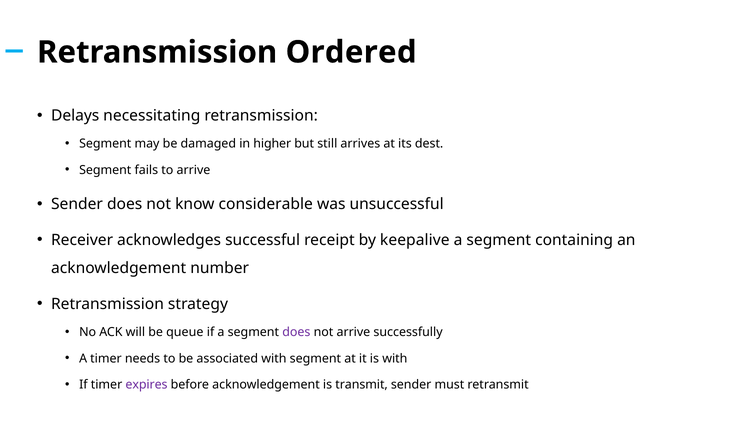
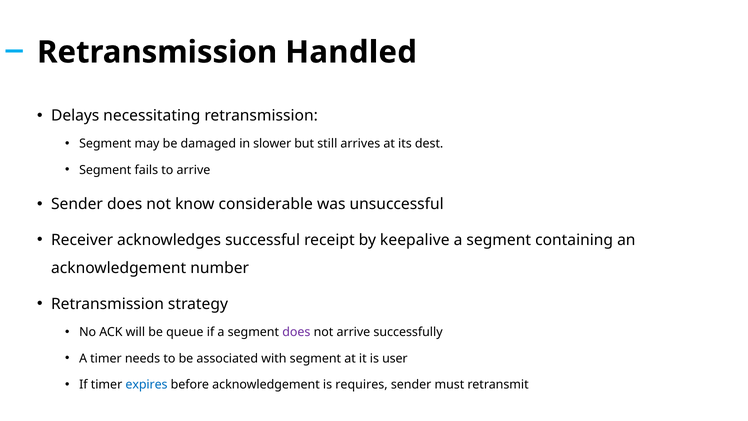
Ordered: Ordered -> Handled
higher: higher -> slower
is with: with -> user
expires colour: purple -> blue
transmit: transmit -> requires
